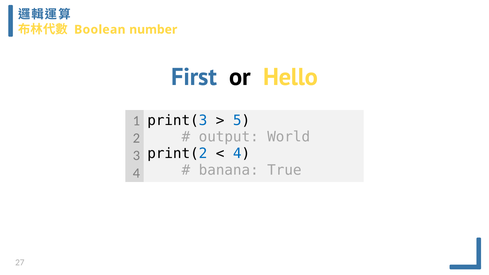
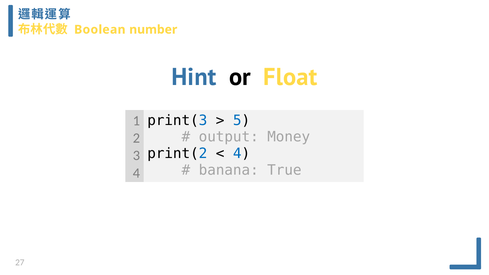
First: First -> Hint
Hello: Hello -> Float
World: World -> Money
